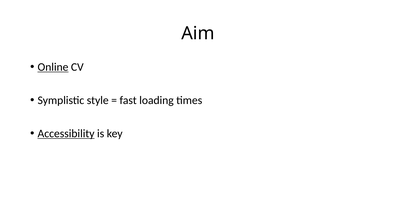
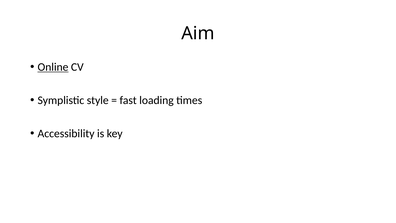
Accessibility underline: present -> none
